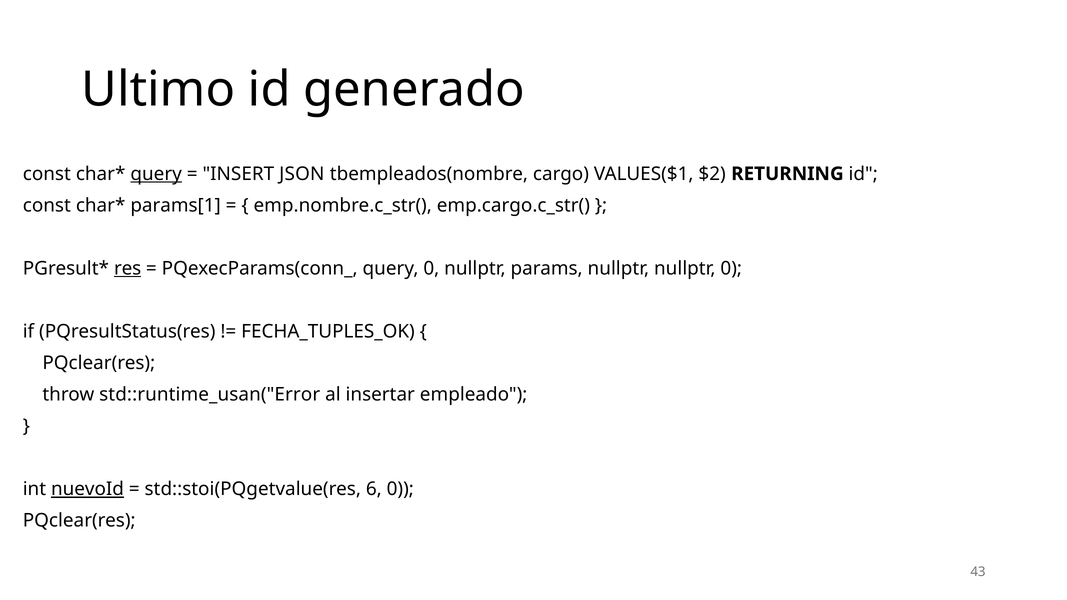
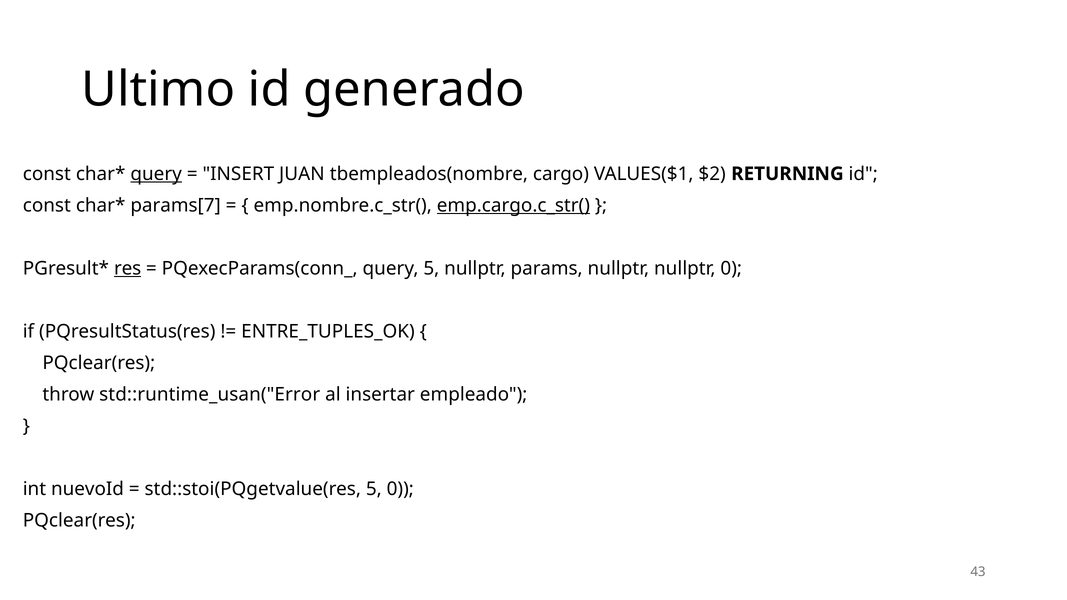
JSON: JSON -> JUAN
params[1: params[1 -> params[7
emp.cargo.c_str( underline: none -> present
query 0: 0 -> 5
FECHA_TUPLES_OK: FECHA_TUPLES_OK -> ENTRE_TUPLES_OK
nuevoId underline: present -> none
std::stoi(PQgetvalue(res 6: 6 -> 5
